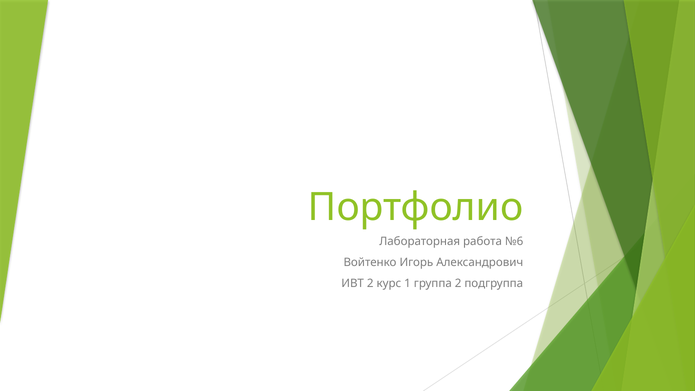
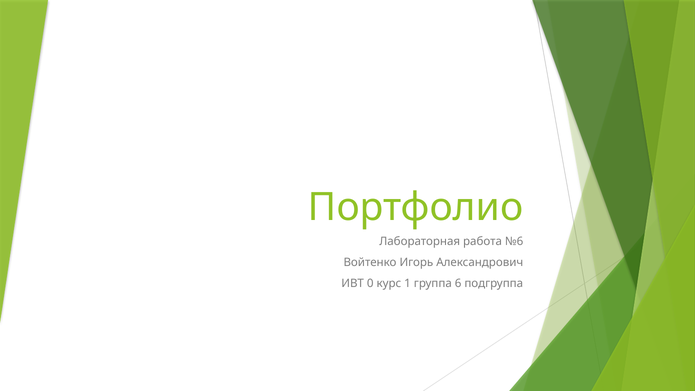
ИВТ 2: 2 -> 0
группа 2: 2 -> 6
